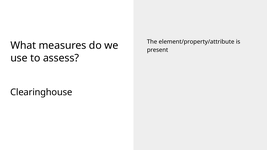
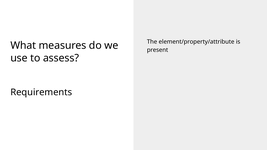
Clearinghouse: Clearinghouse -> Requirements
